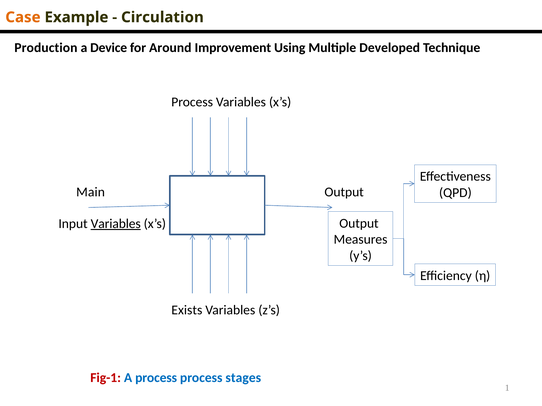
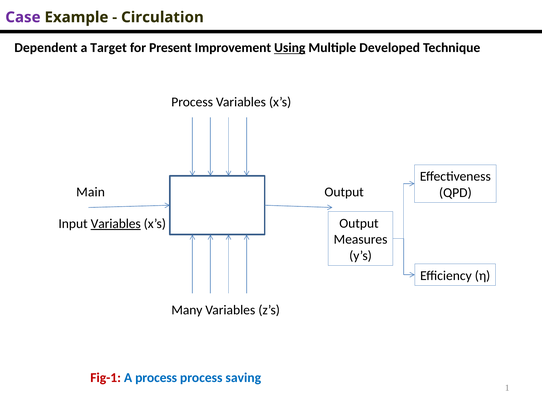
Case colour: orange -> purple
Production: Production -> Dependent
Device: Device -> Target
Around: Around -> Present
Using underline: none -> present
Exists: Exists -> Many
stages: stages -> saving
